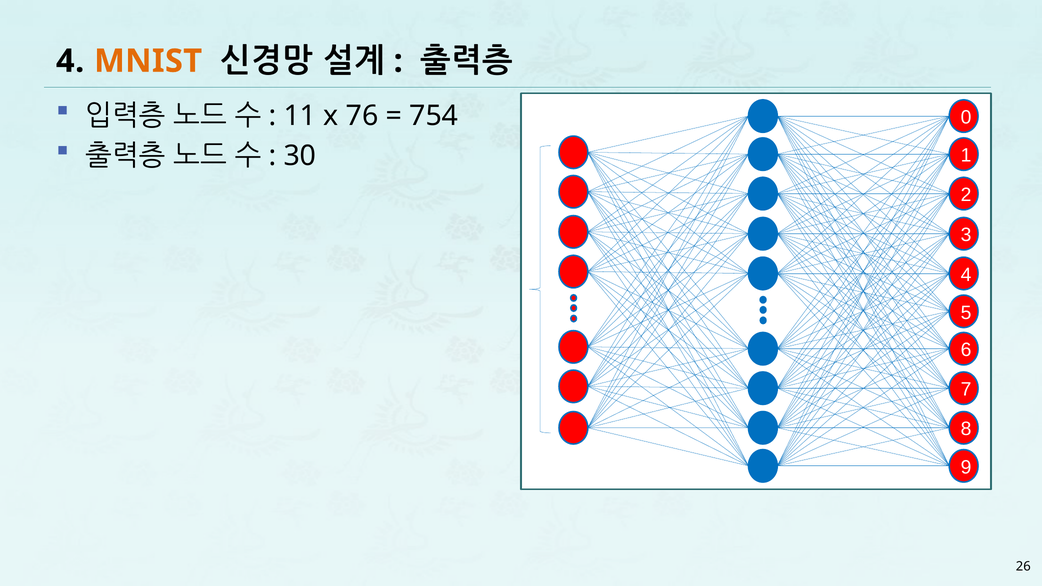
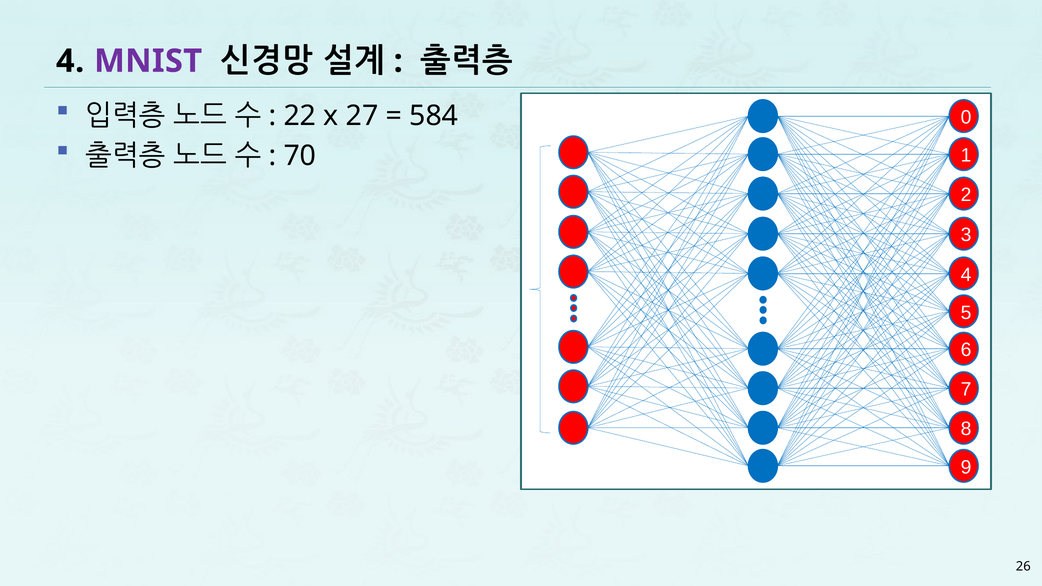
MNIST colour: orange -> purple
11: 11 -> 22
76: 76 -> 27
754: 754 -> 584
30: 30 -> 70
